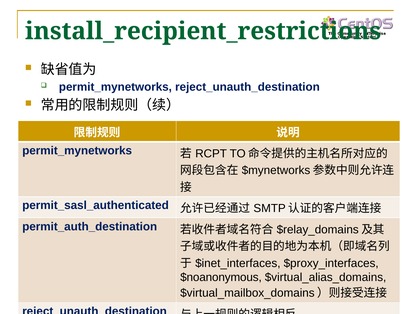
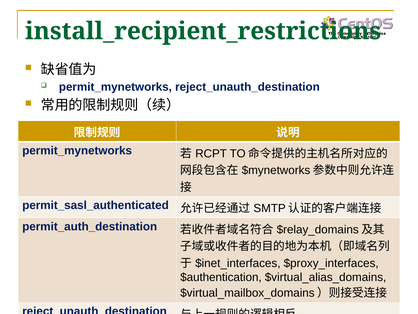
$noanonymous: $noanonymous -> $authentication
